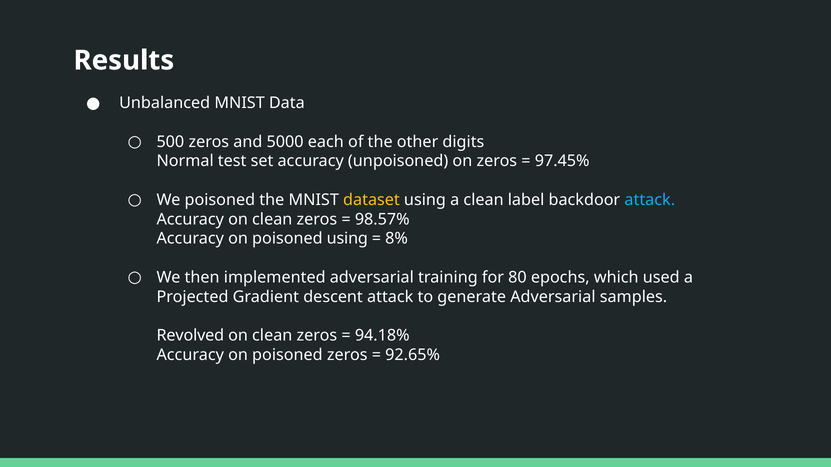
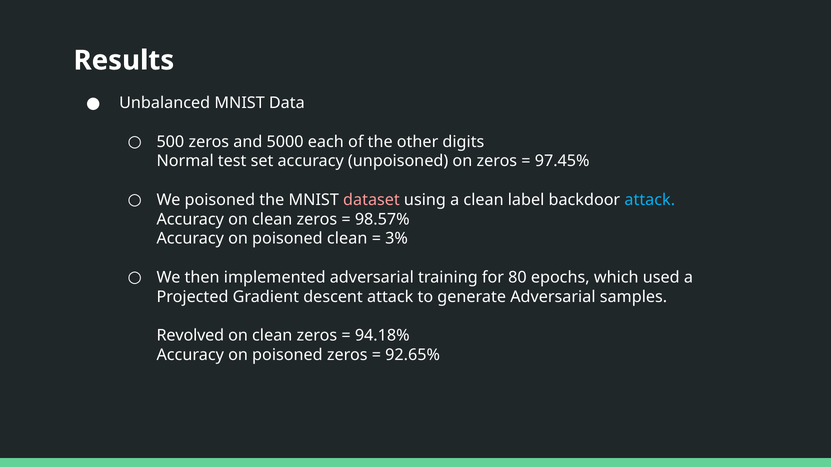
dataset colour: yellow -> pink
poisoned using: using -> clean
8%: 8% -> 3%
